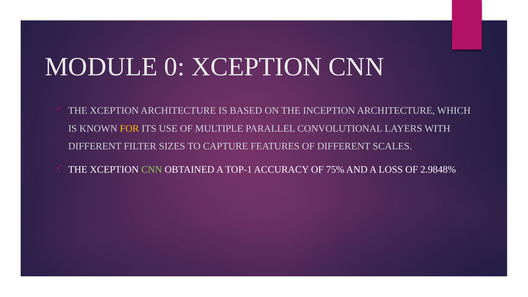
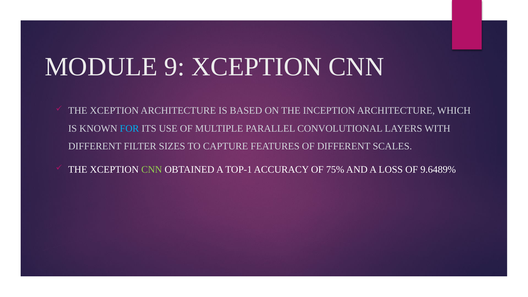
0: 0 -> 9
FOR colour: yellow -> light blue
2.9848%: 2.9848% -> 9.6489%
